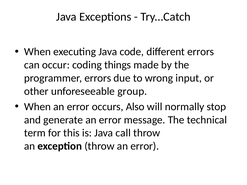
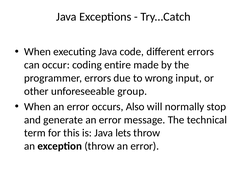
things: things -> entire
call: call -> lets
